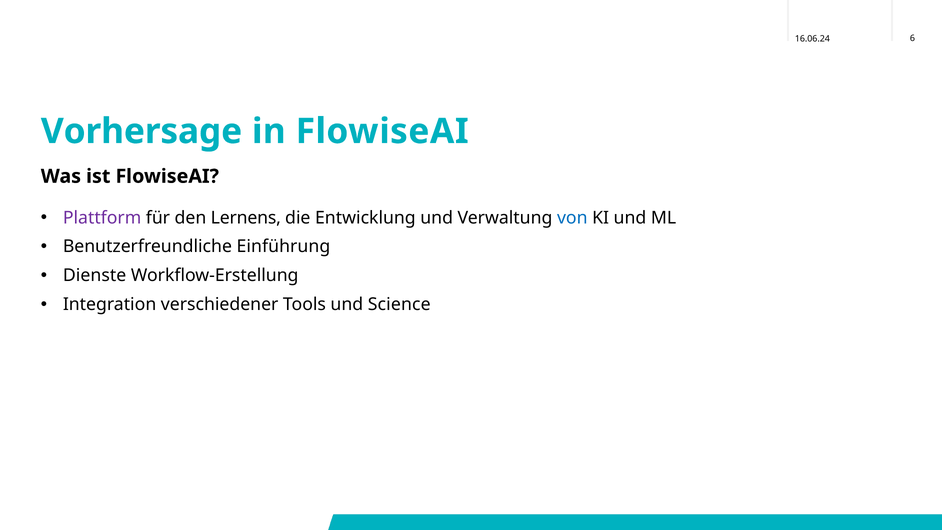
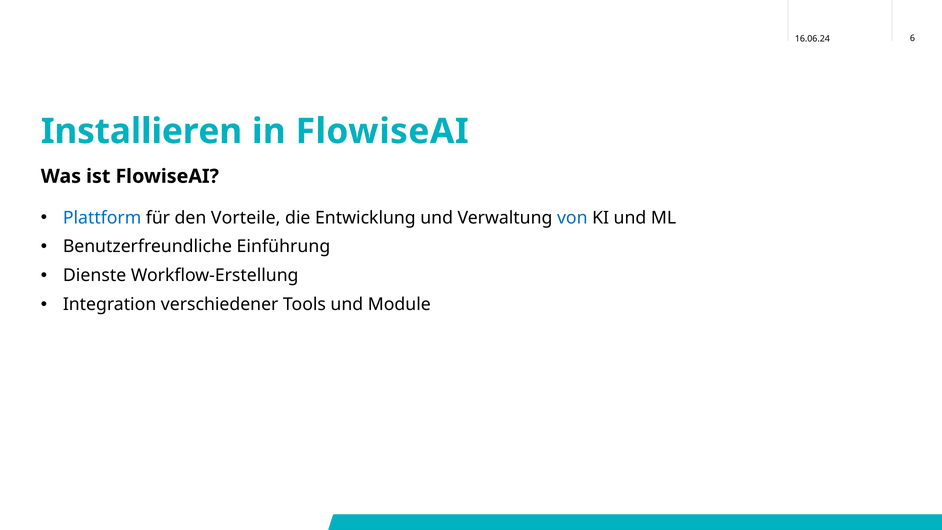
Vorhersage: Vorhersage -> Installieren
Plattform colour: purple -> blue
Lernens: Lernens -> Vorteile
Science: Science -> Module
